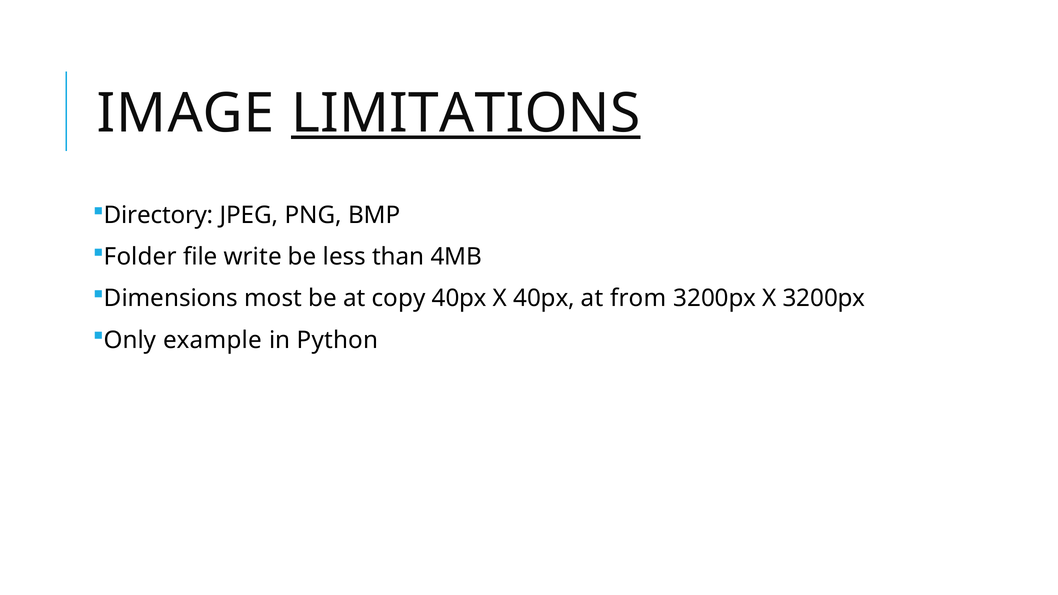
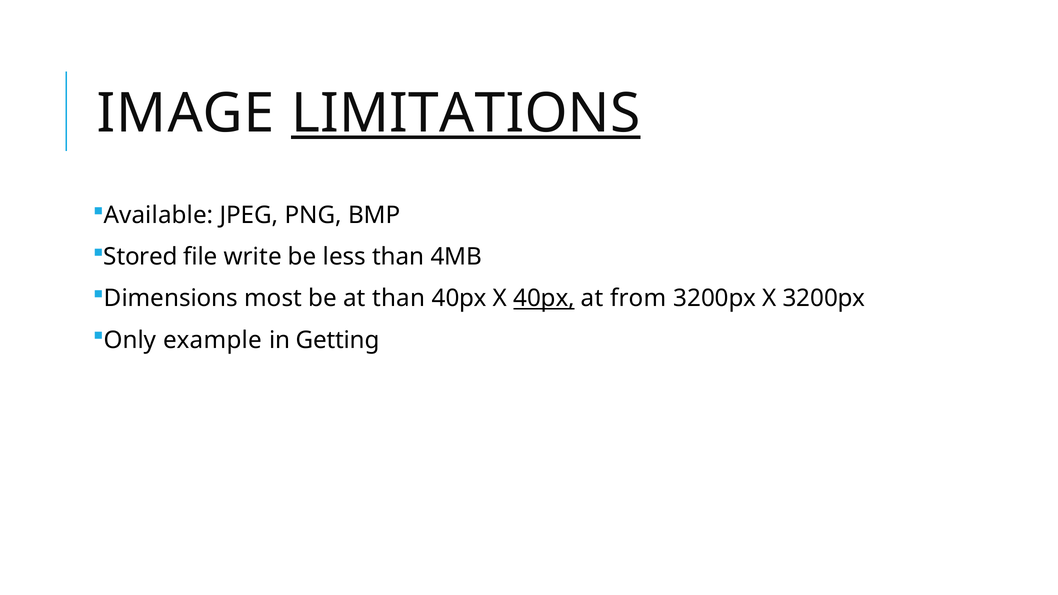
Directory: Directory -> Available
Folder: Folder -> Stored
at copy: copy -> than
40px at (544, 298) underline: none -> present
Python: Python -> Getting
